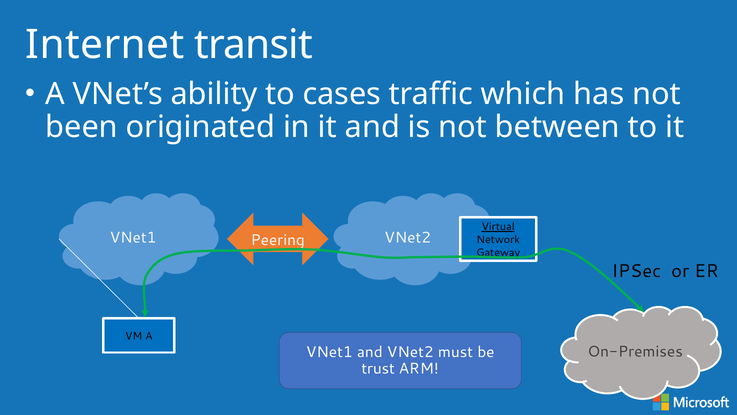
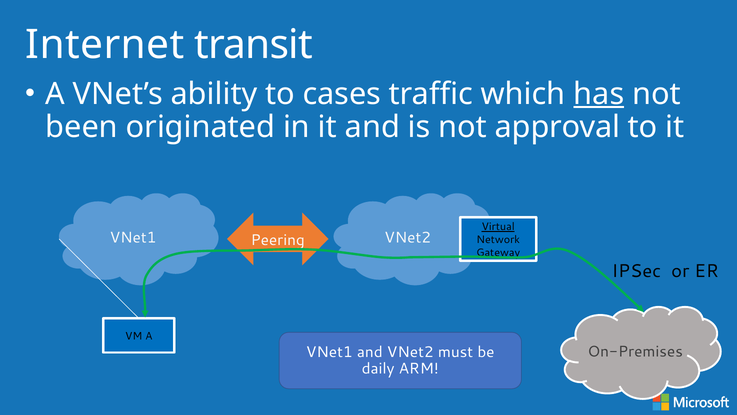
has underline: none -> present
between: between -> approval
trust: trust -> daily
